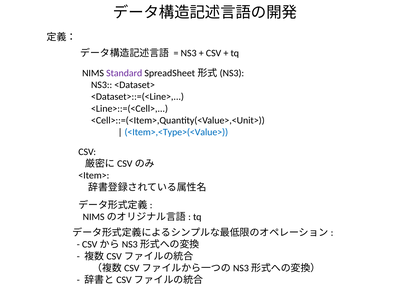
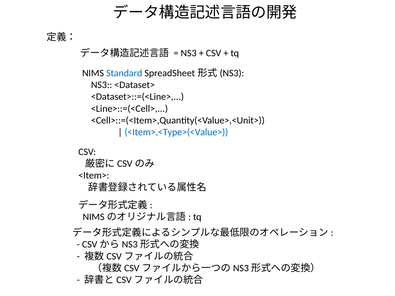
Standard colour: purple -> blue
